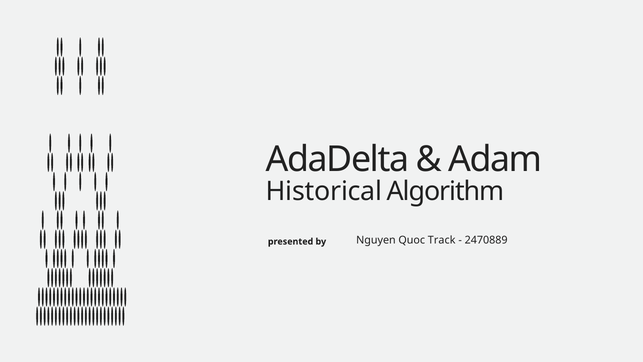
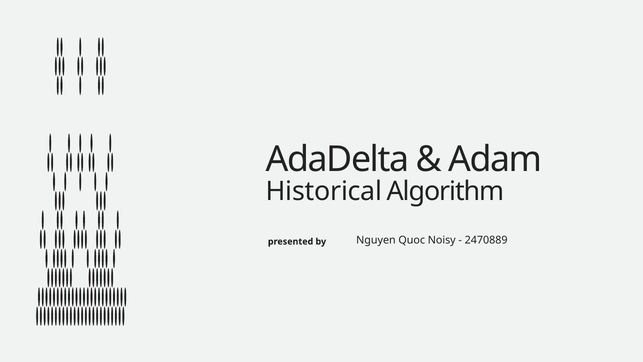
Track: Track -> Noisy
